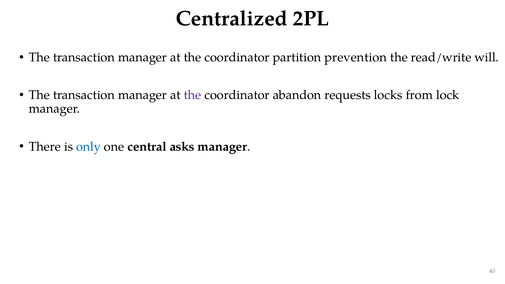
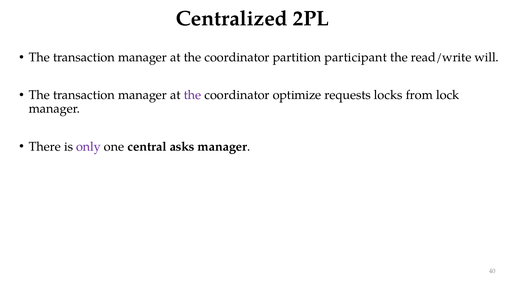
prevention: prevention -> participant
abandon: abandon -> optimize
only colour: blue -> purple
